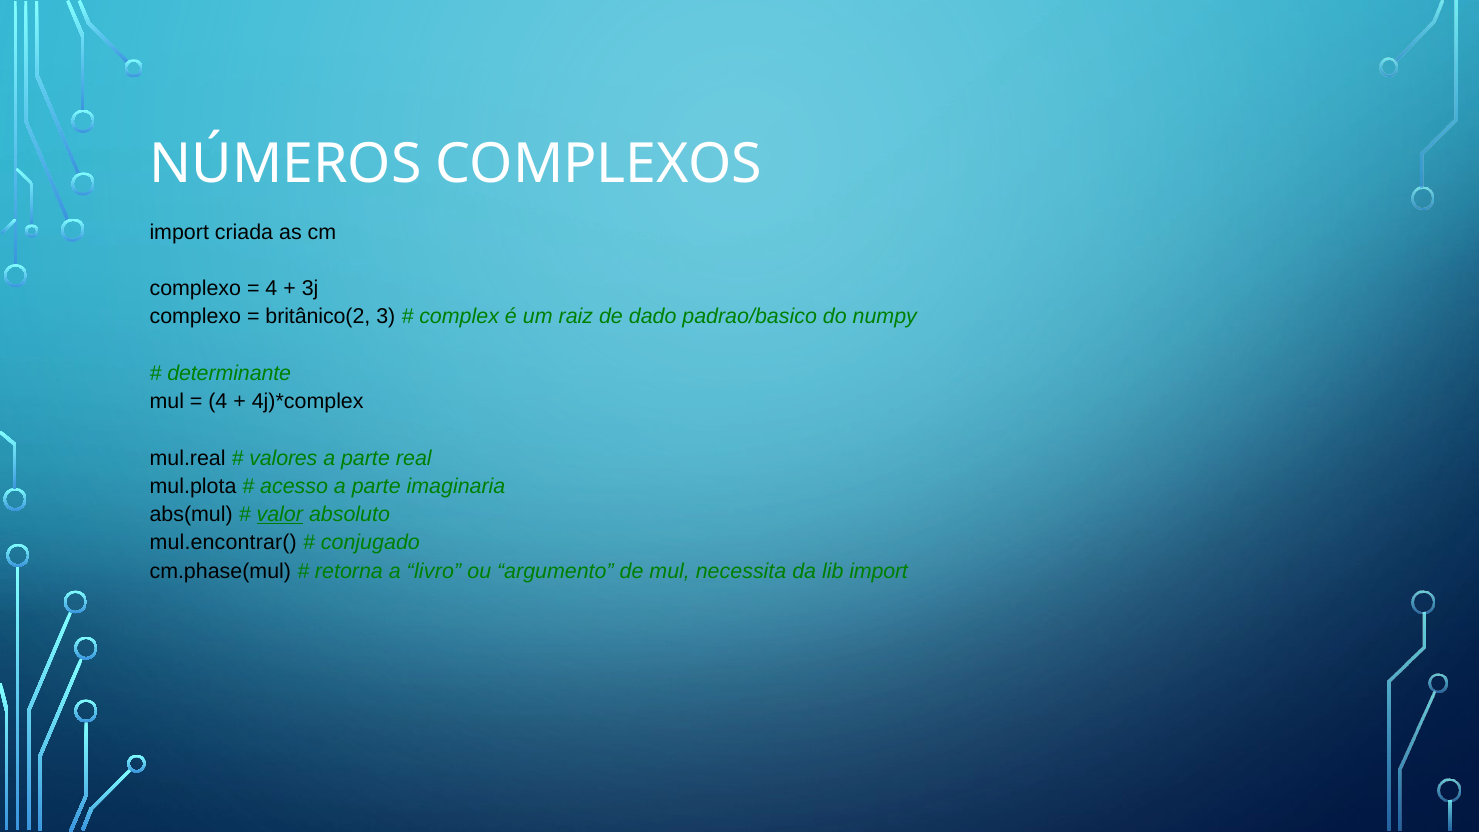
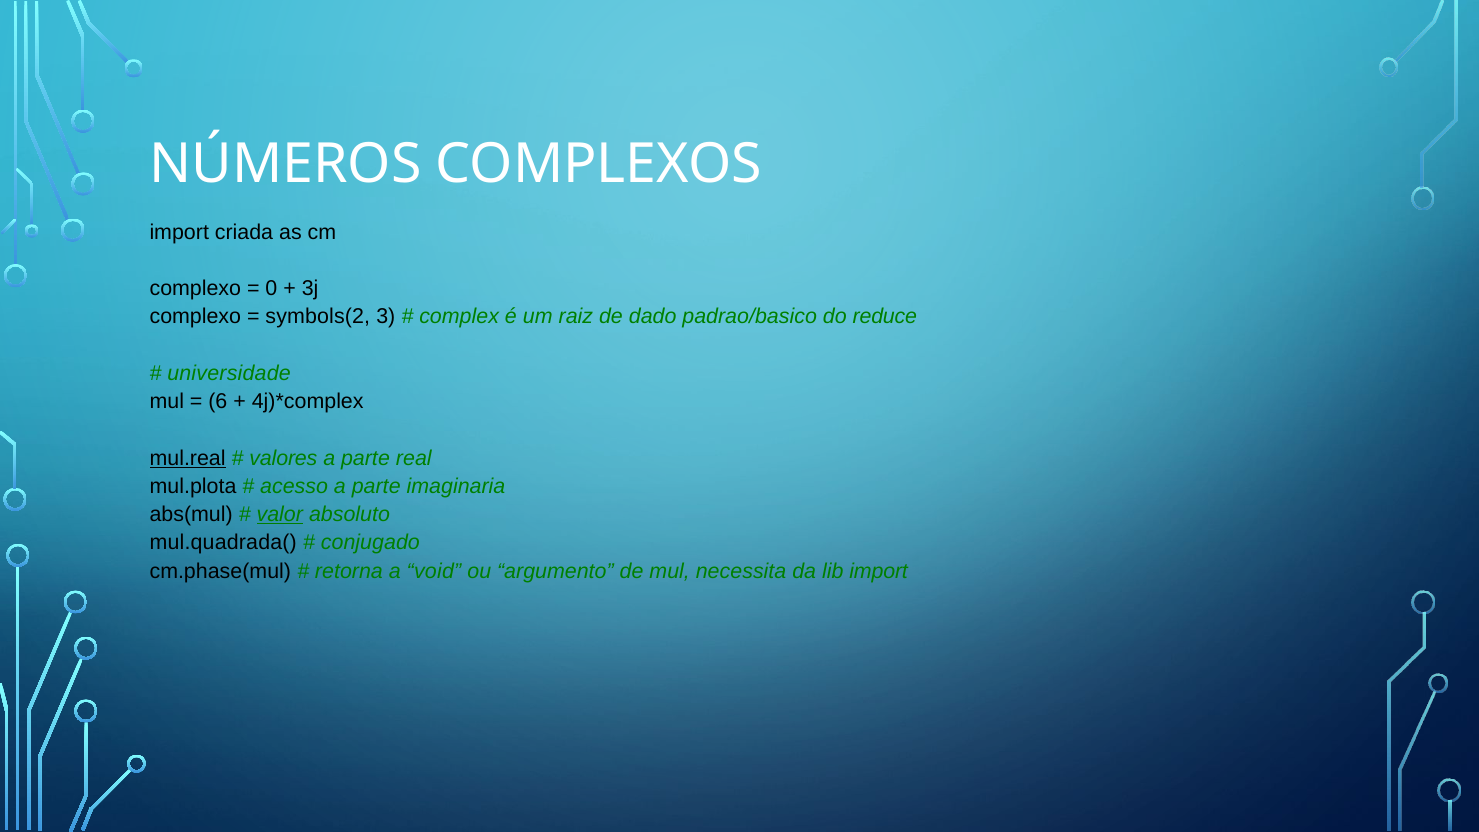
4 at (271, 288): 4 -> 0
britânico(2: britânico(2 -> symbols(2
numpy: numpy -> reduce
determinante: determinante -> universidade
4 at (218, 401): 4 -> 6
mul.real underline: none -> present
mul.encontrar(: mul.encontrar( -> mul.quadrada(
livro: livro -> void
